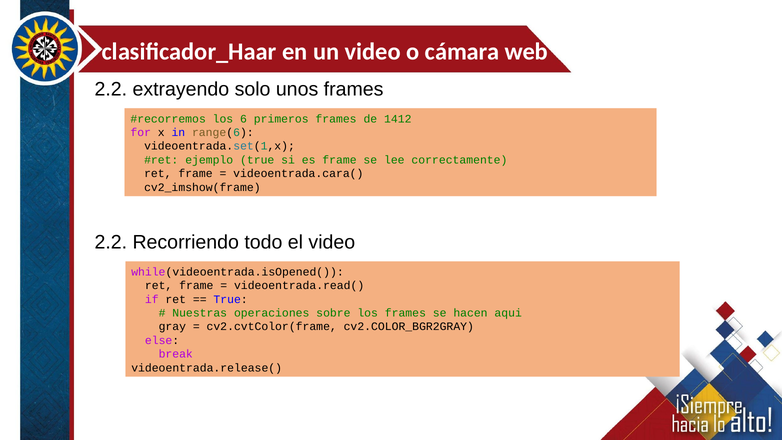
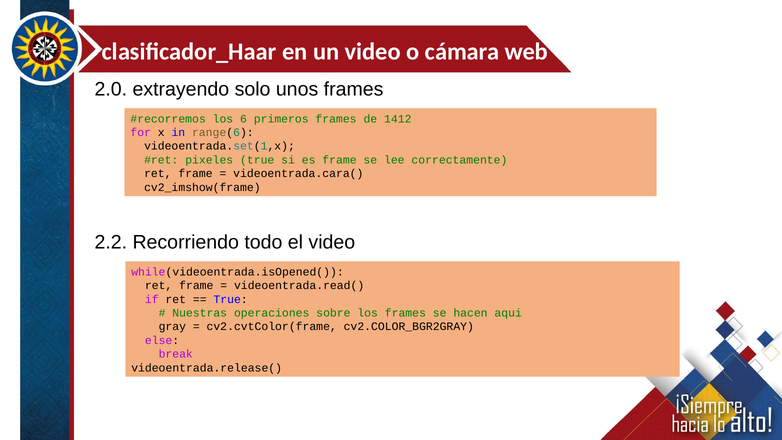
2.2 at (111, 89): 2.2 -> 2.0
ejemplo: ejemplo -> pixeles
